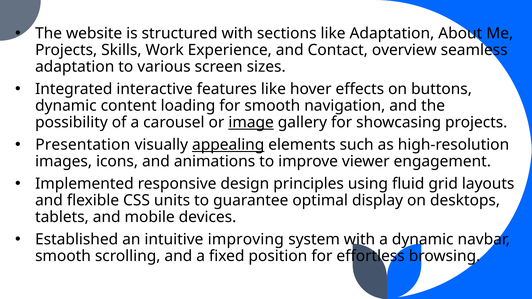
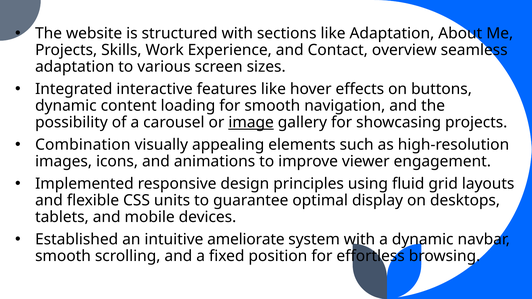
Presentation: Presentation -> Combination
appealing underline: present -> none
improving: improving -> ameliorate
